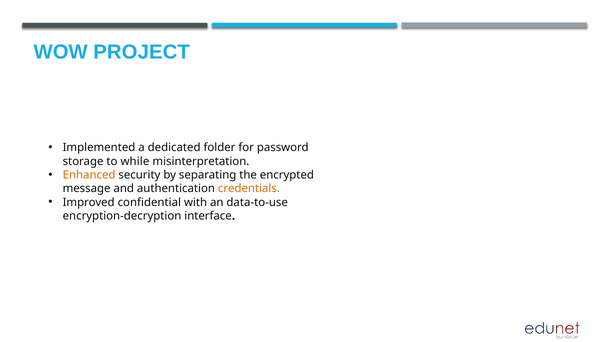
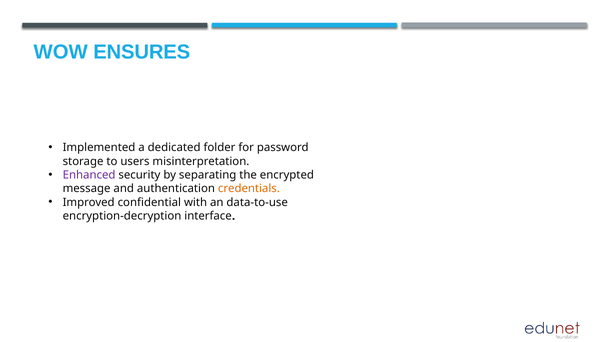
PROJECT: PROJECT -> ENSURES
while: while -> users
Enhanced colour: orange -> purple
